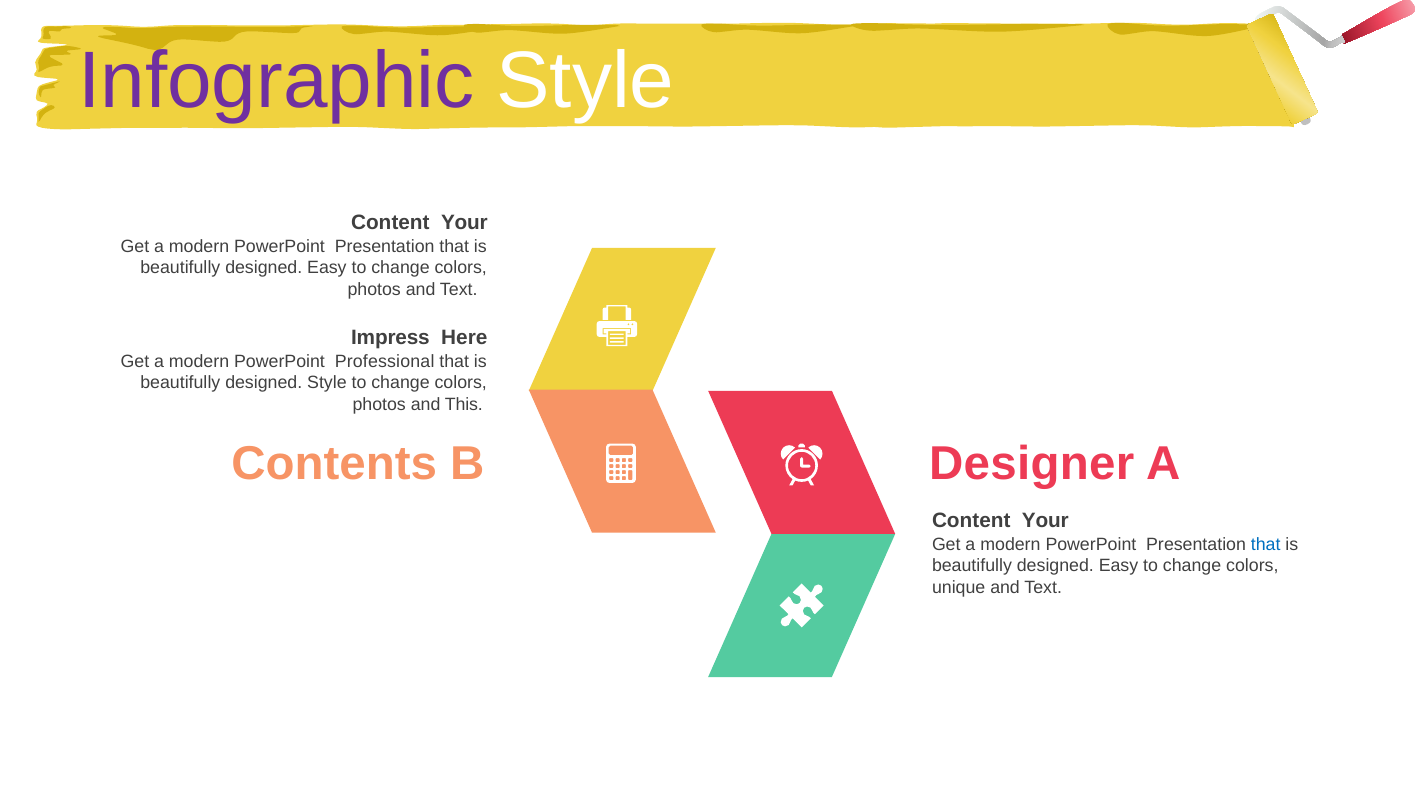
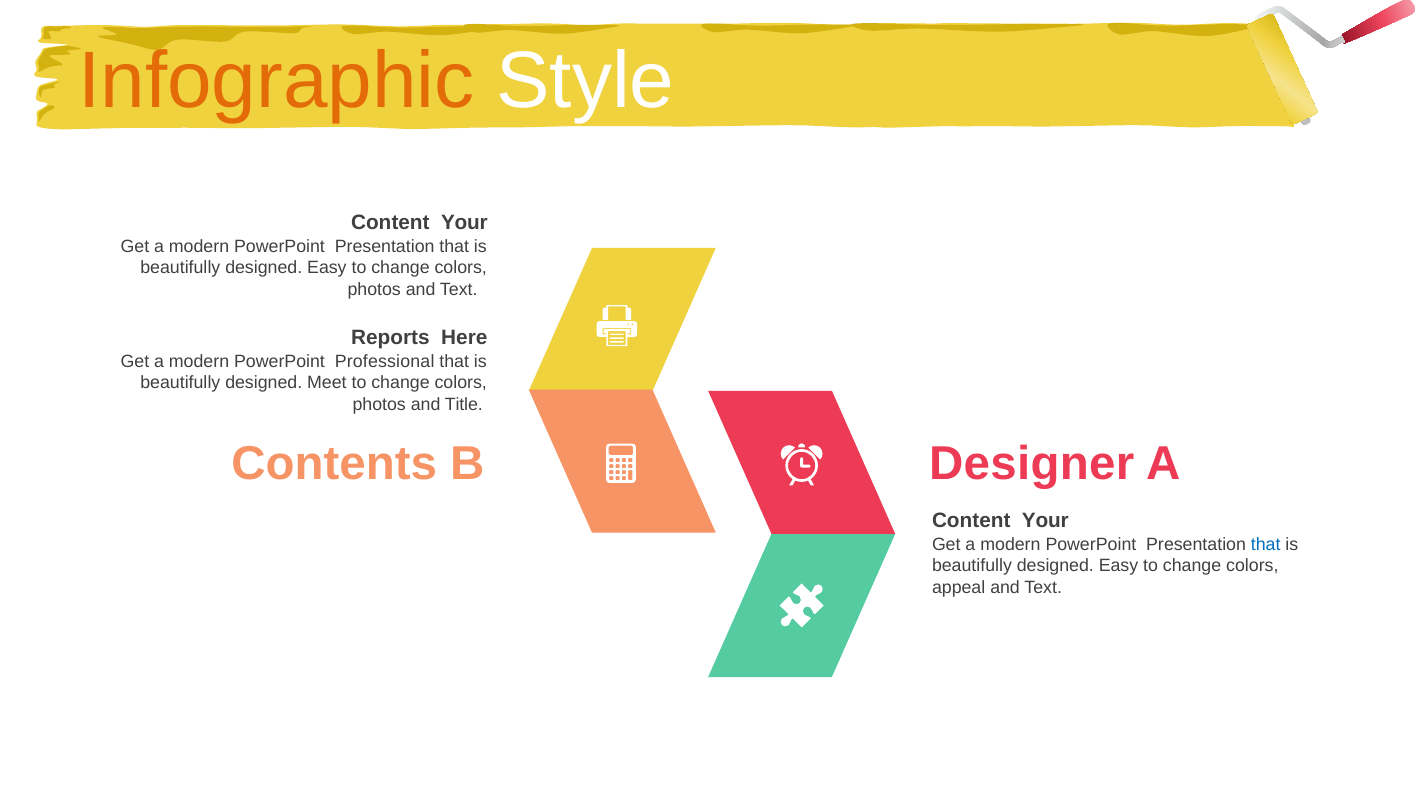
Infographic colour: purple -> orange
Impress: Impress -> Reports
designed Style: Style -> Meet
This: This -> Title
unique: unique -> appeal
